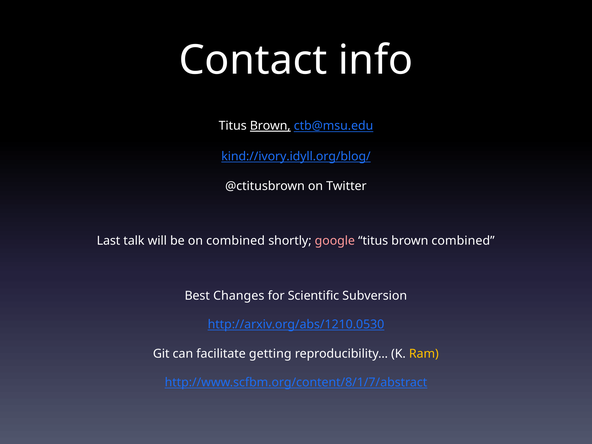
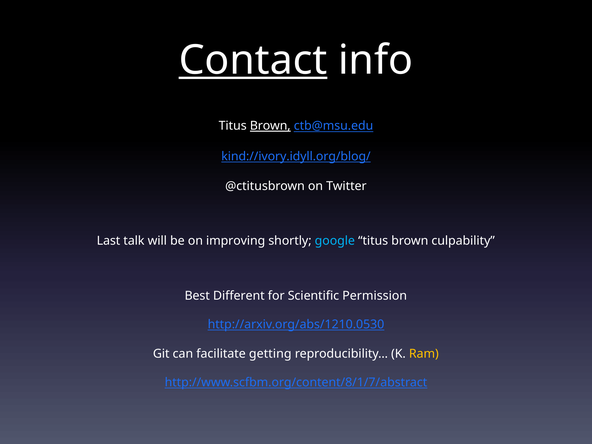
Contact underline: none -> present
on combined: combined -> improving
google colour: pink -> light blue
brown combined: combined -> culpability
Changes: Changes -> Different
Subversion: Subversion -> Permission
